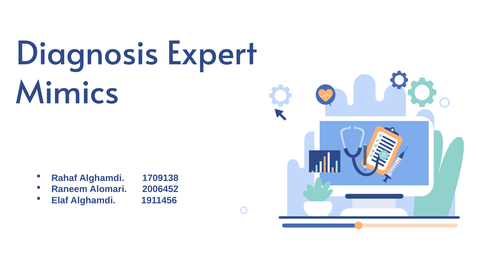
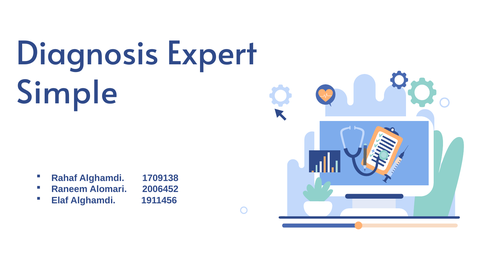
Mimics: Mimics -> Simple
